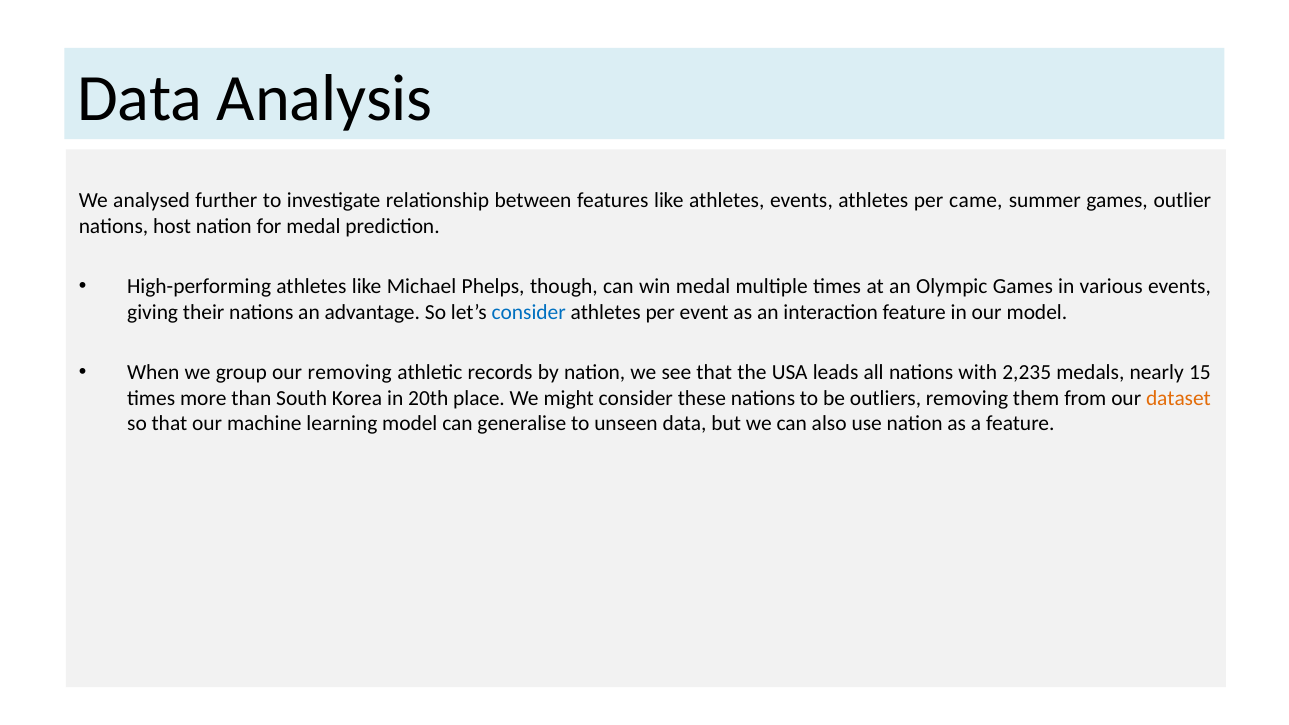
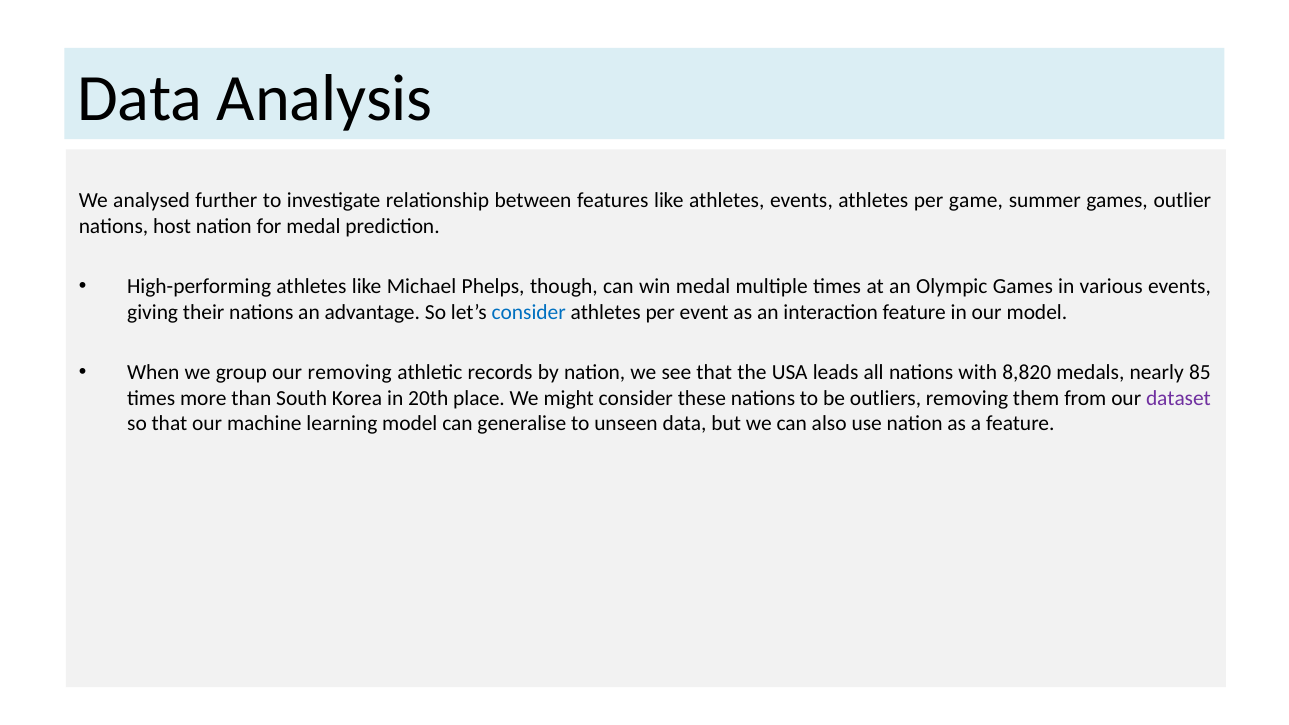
came: came -> game
2,235: 2,235 -> 8,820
15: 15 -> 85
dataset colour: orange -> purple
